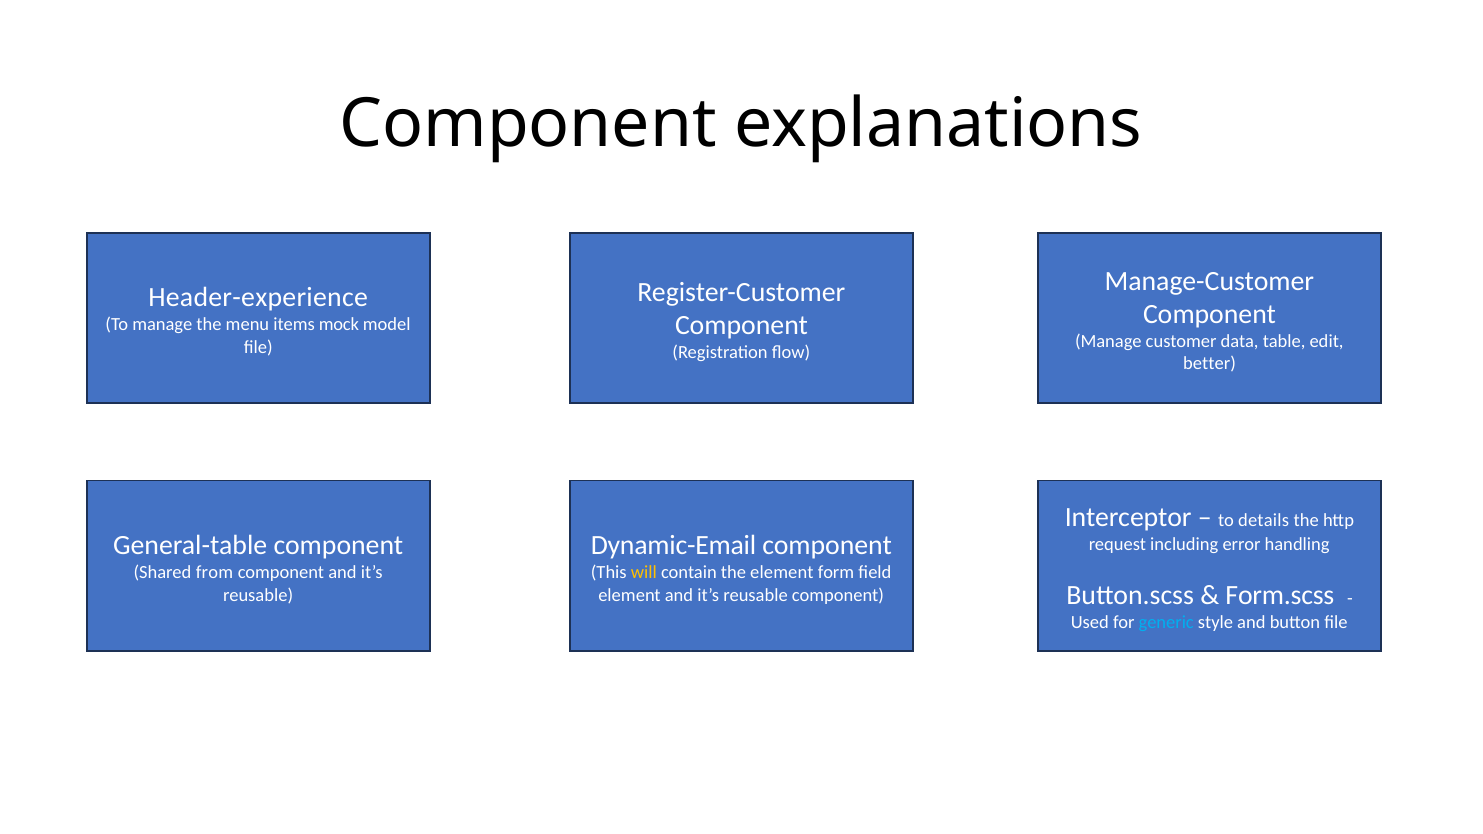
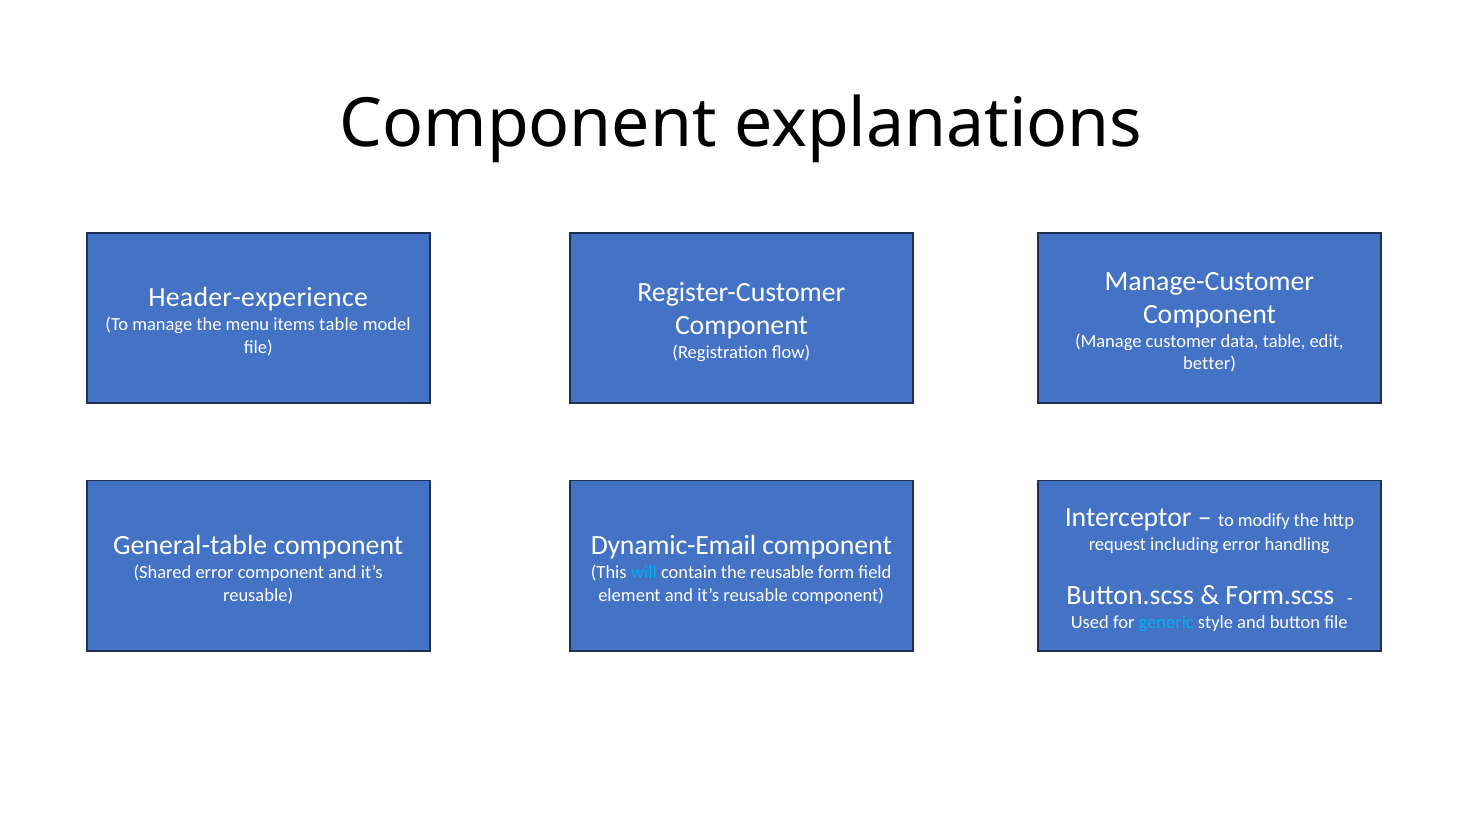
items mock: mock -> table
details: details -> modify
Shared from: from -> error
will colour: yellow -> light blue
the element: element -> reusable
